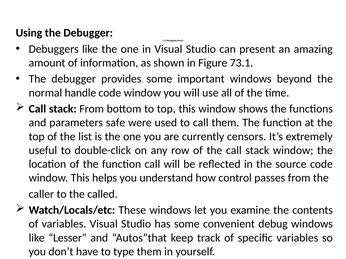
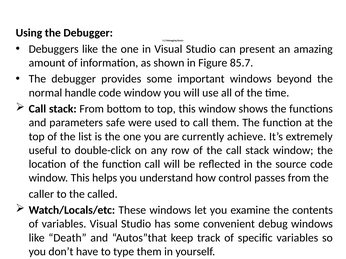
73.1: 73.1 -> 85.7
censors: censors -> achieve
Lesser: Lesser -> Death
